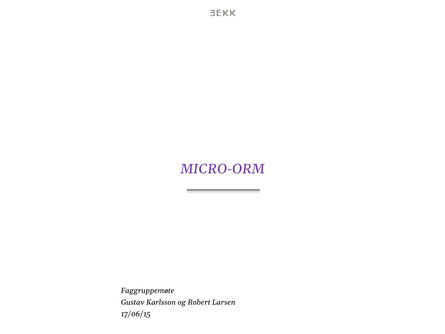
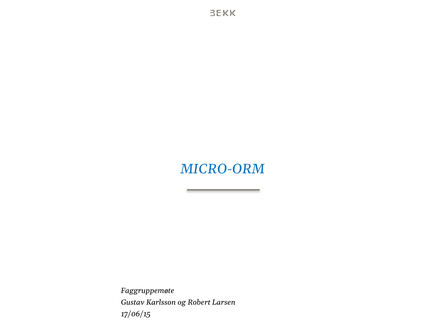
MICRO-ORM colour: purple -> blue
